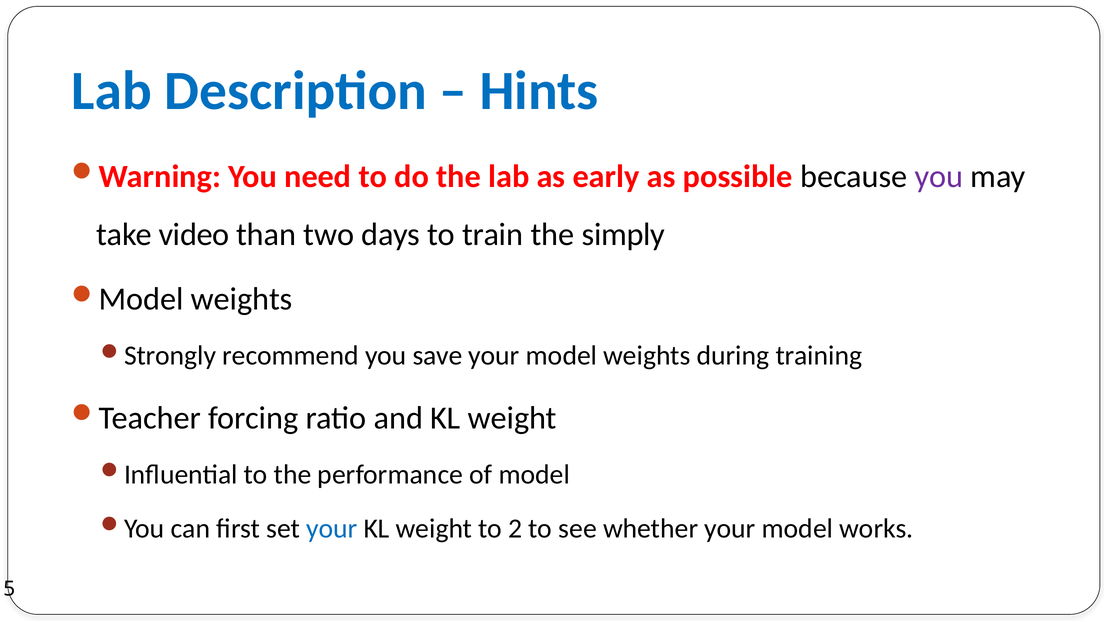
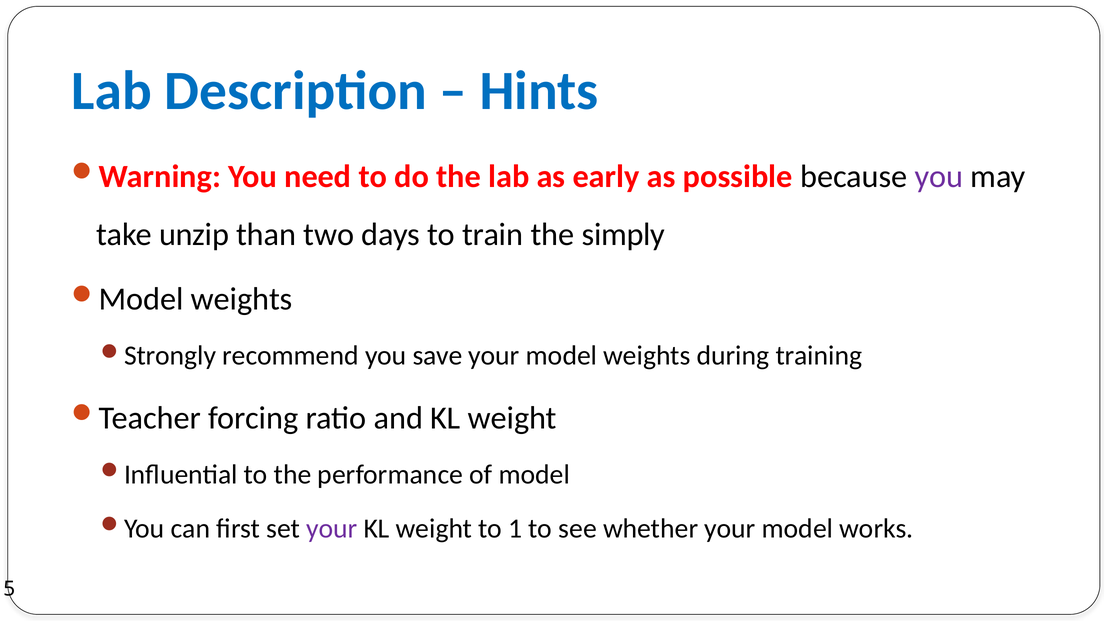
video: video -> unzip
your at (332, 529) colour: blue -> purple
2: 2 -> 1
